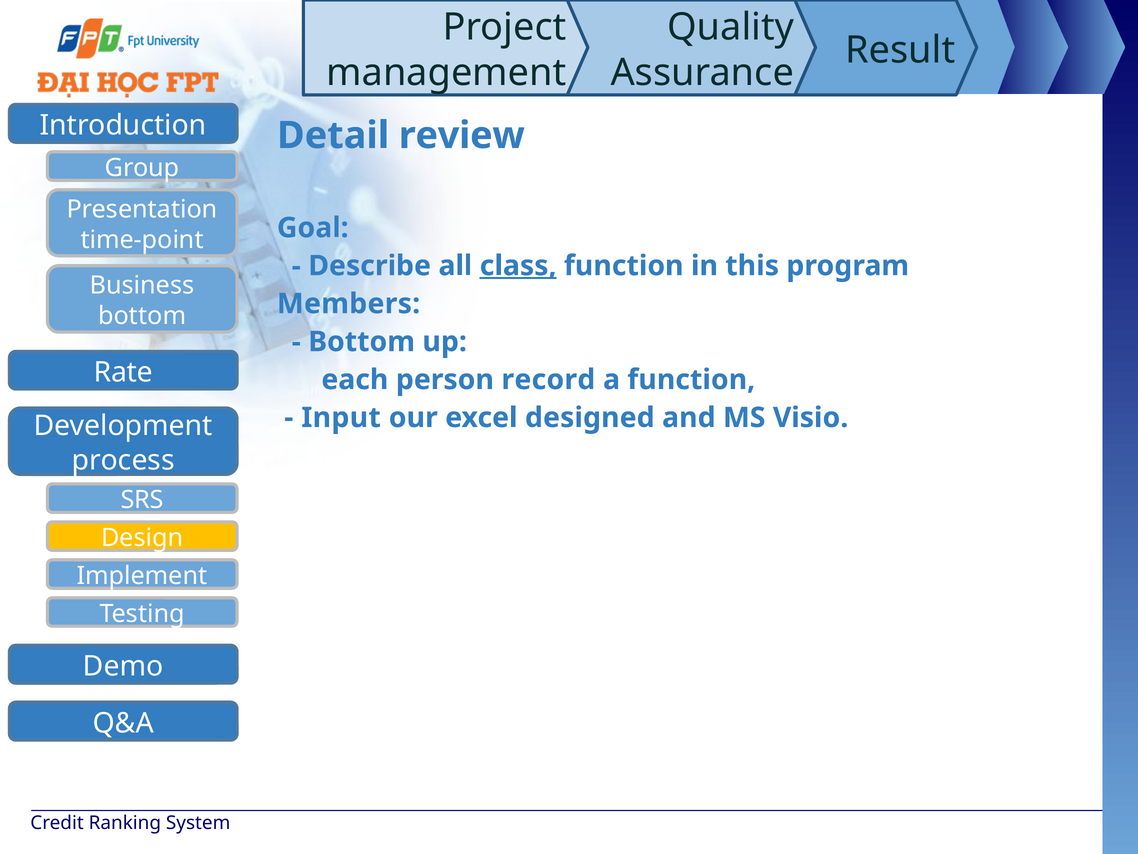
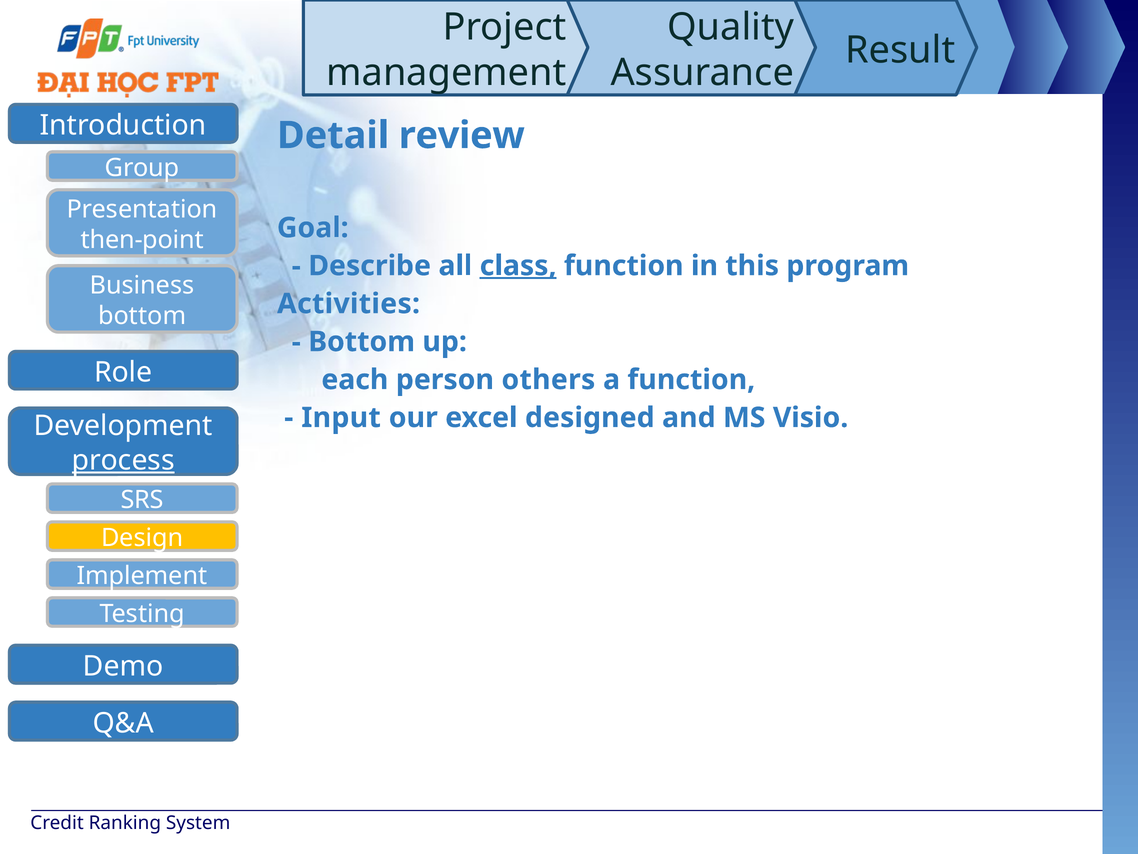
time-point: time-point -> then-point
Members: Members -> Activities
Rate: Rate -> Role
record: record -> others
process underline: none -> present
